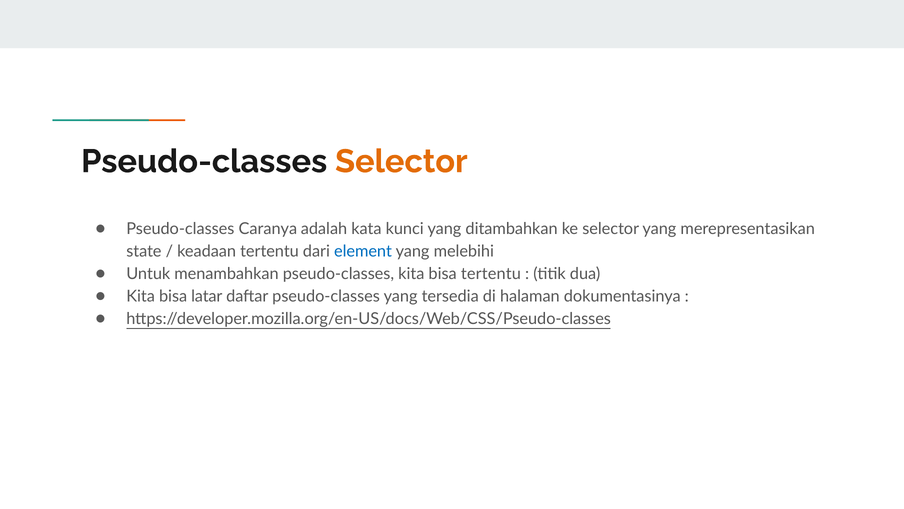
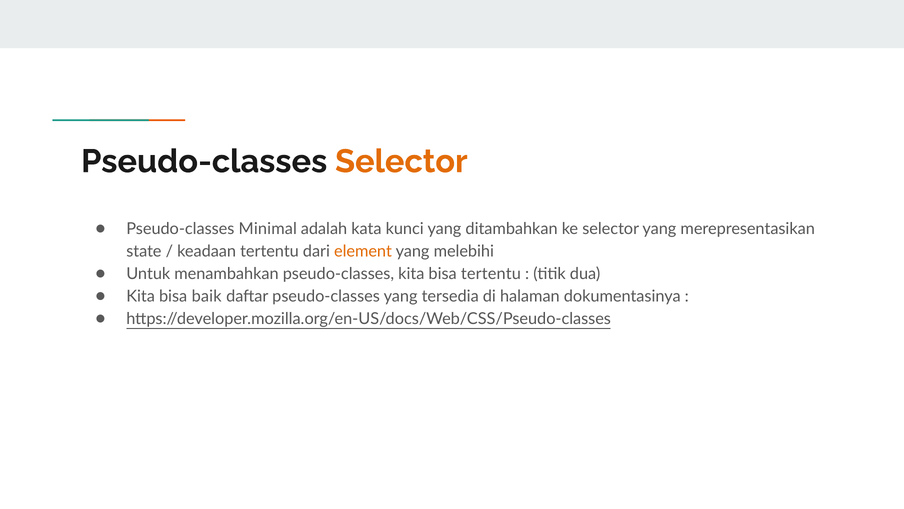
Caranya: Caranya -> Minimal
element colour: blue -> orange
latar: latar -> baik
